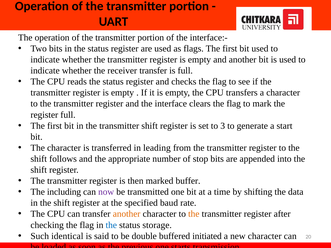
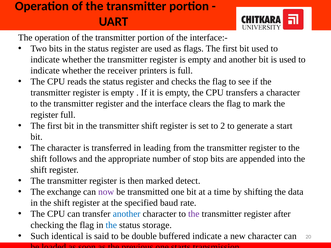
receiver transfer: transfer -> printers
3: 3 -> 2
buffer: buffer -> detect
including: including -> exchange
another at (127, 214) colour: orange -> blue
the at (194, 214) colour: orange -> purple
buffered initiated: initiated -> indicate
